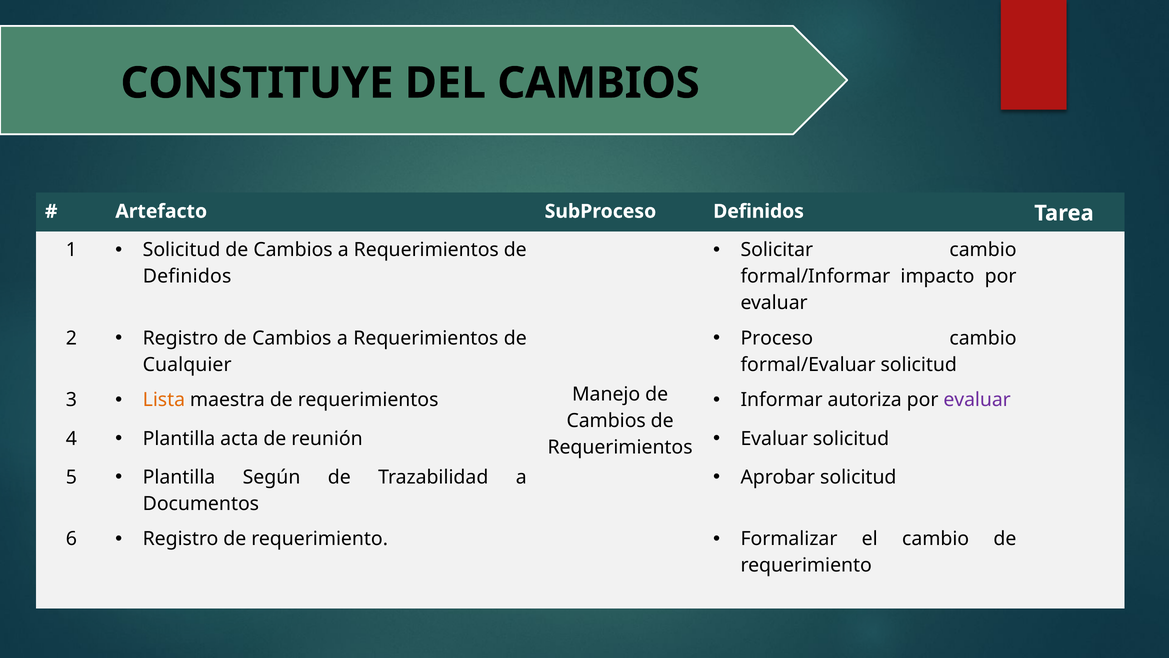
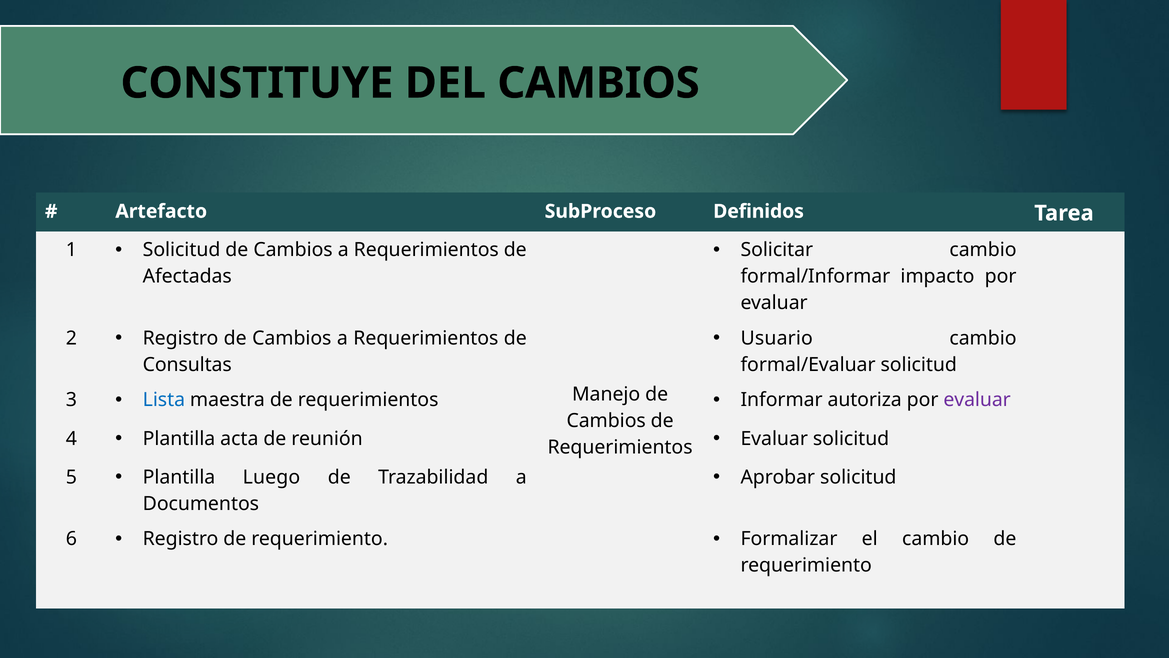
Definidos at (187, 276): Definidos -> Afectadas
Proceso: Proceso -> Usuario
Cualquier: Cualquier -> Consultas
Lista colour: orange -> blue
Según: Según -> Luego
